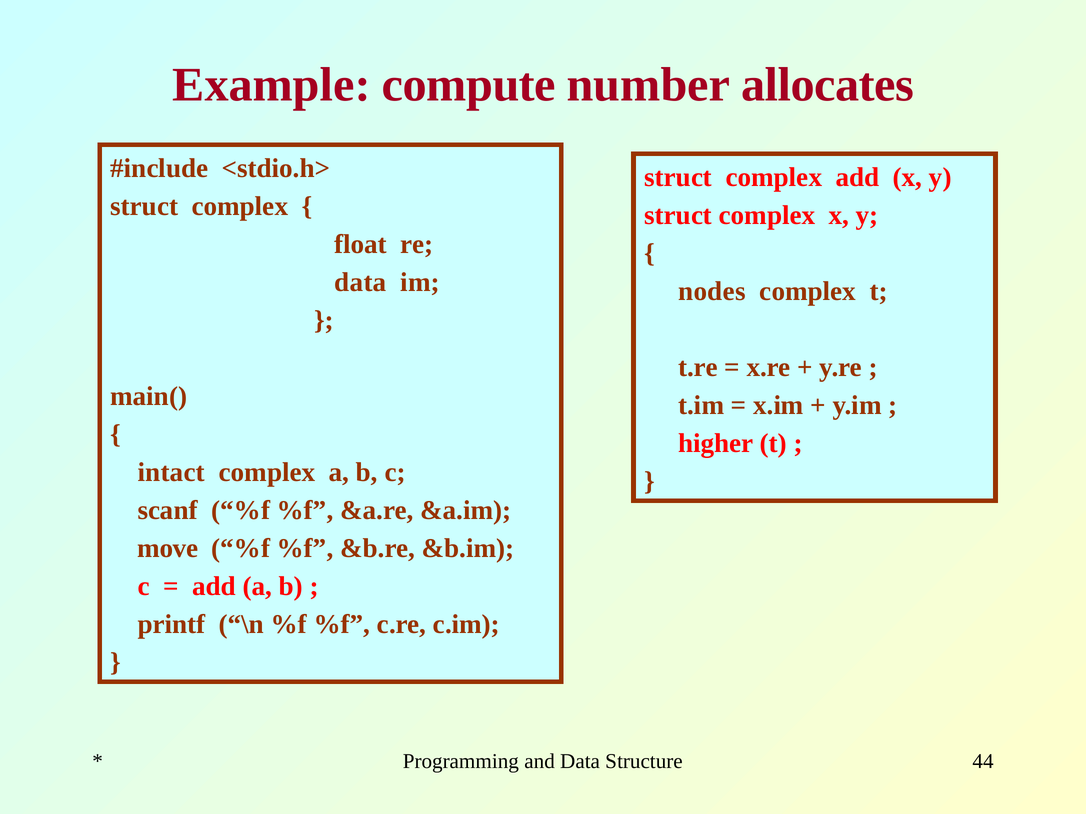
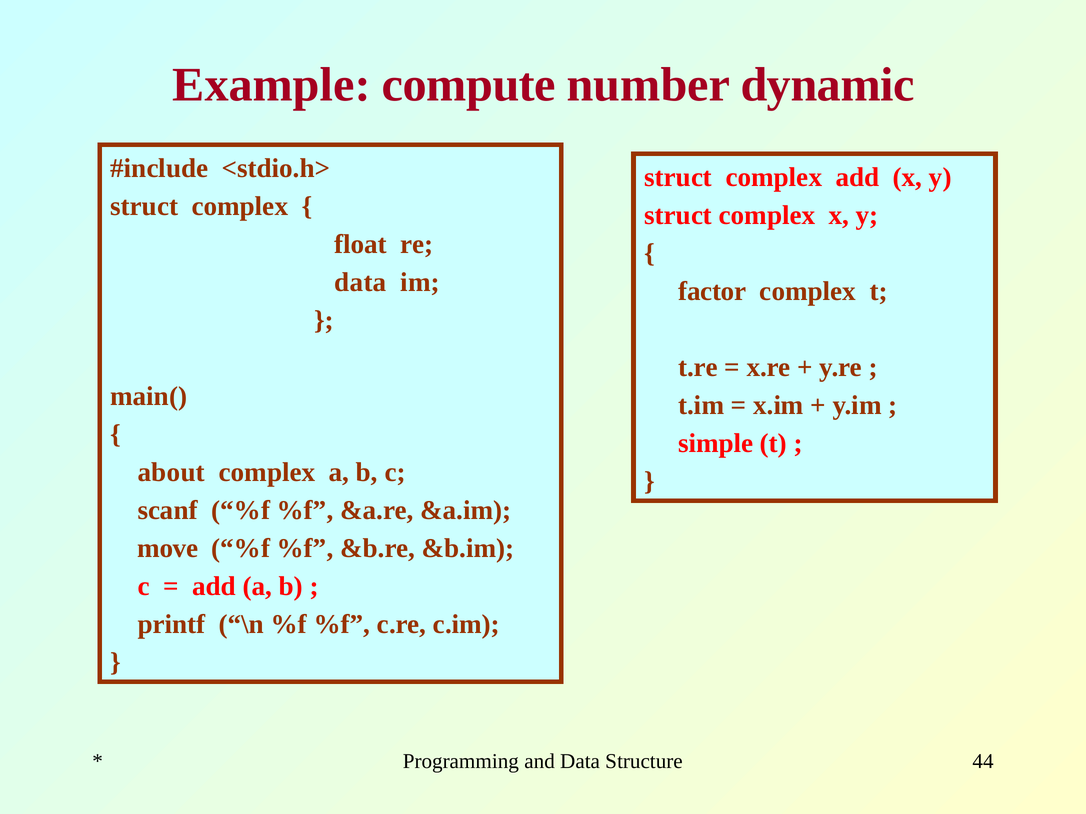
allocates: allocates -> dynamic
nodes: nodes -> factor
higher: higher -> simple
intact: intact -> about
